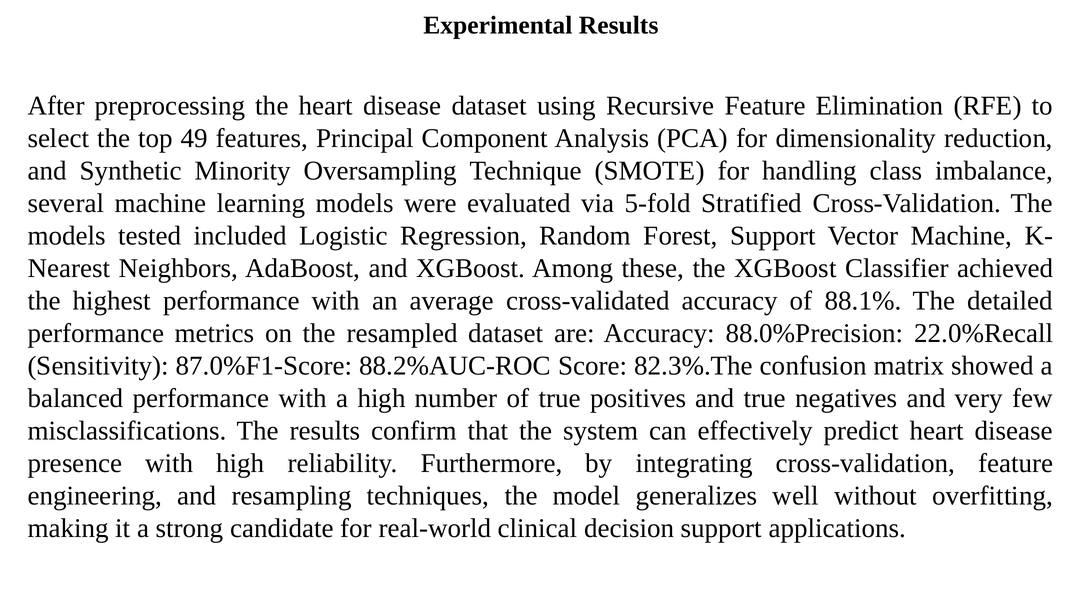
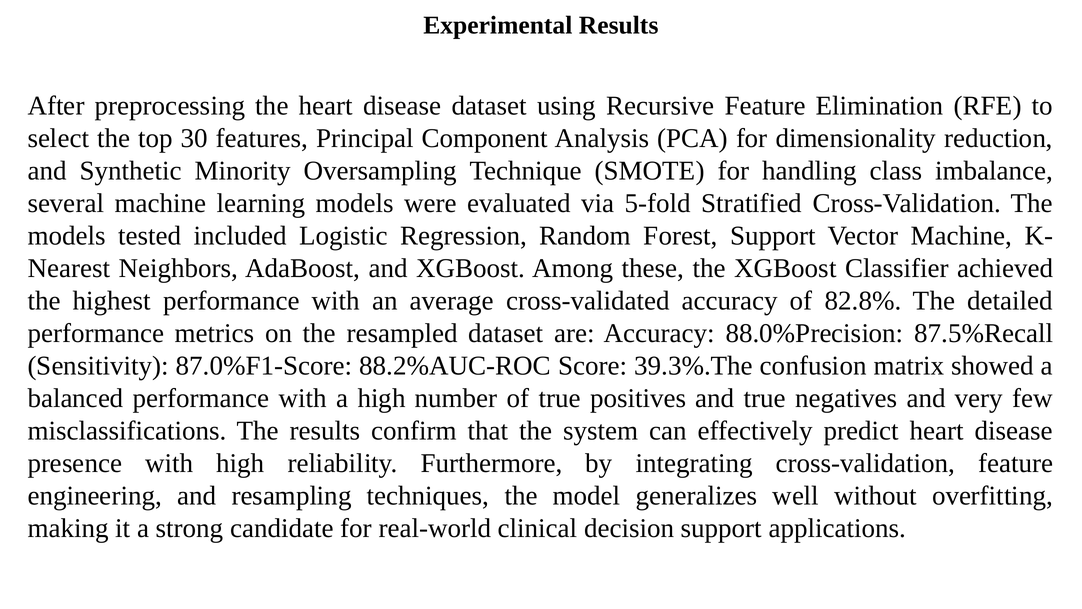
49: 49 -> 30
88.1%: 88.1% -> 82.8%
22.0%Recall: 22.0%Recall -> 87.5%Recall
82.3%.The: 82.3%.The -> 39.3%.The
